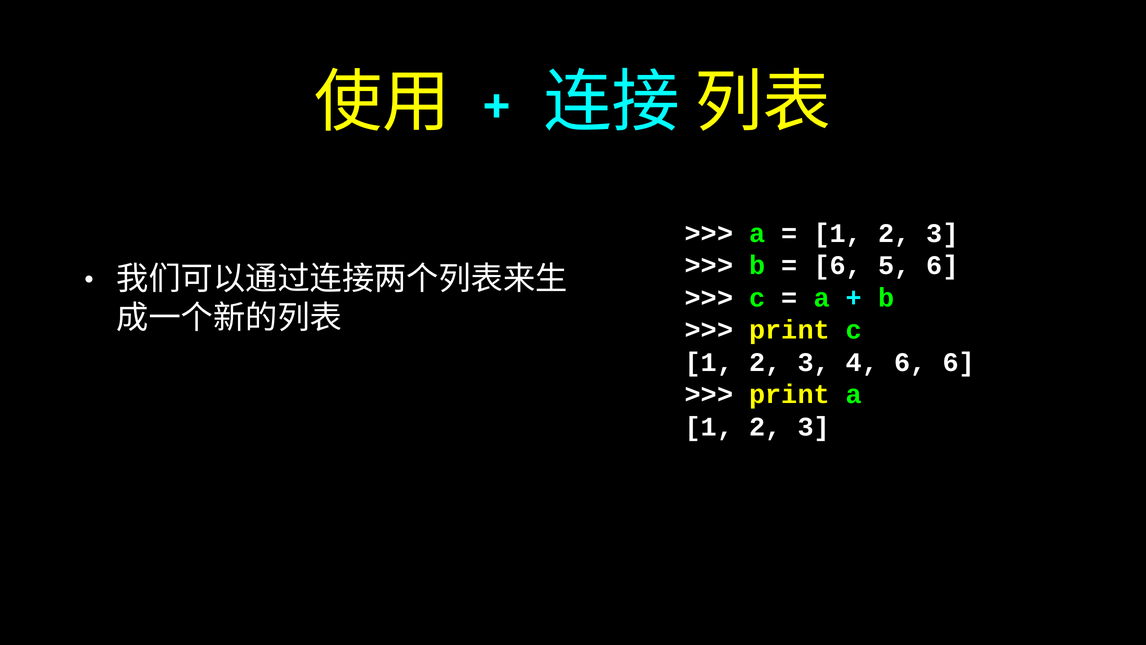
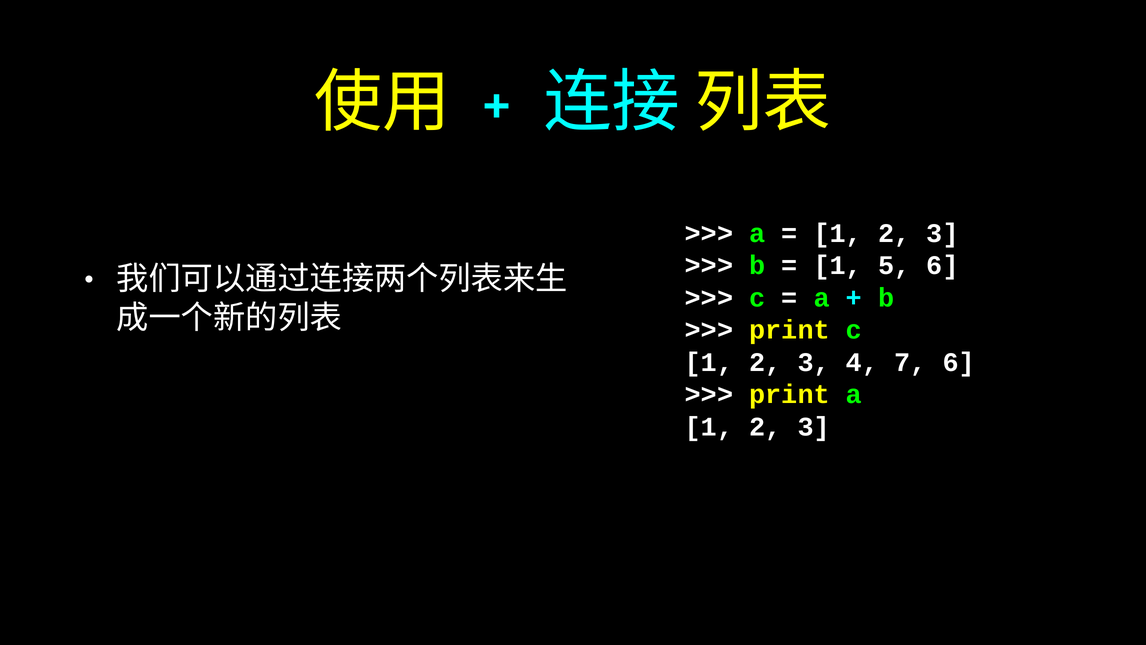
6 at (838, 265): 6 -> 1
4 6: 6 -> 7
